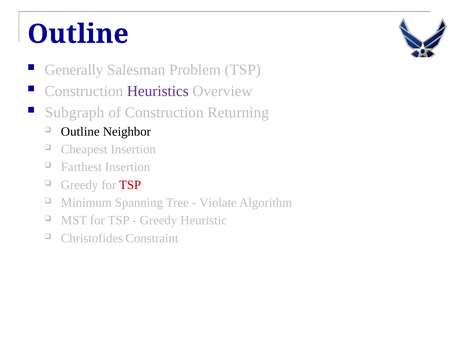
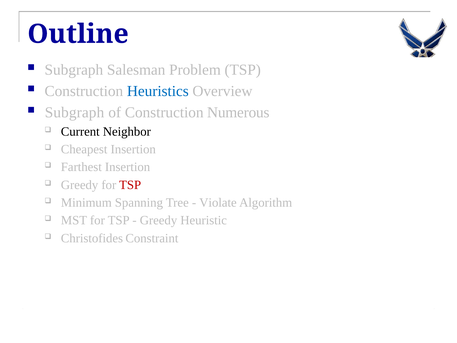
Generally at (74, 70): Generally -> Subgraph
Heuristics colour: purple -> blue
Returning: Returning -> Numerous
Outline at (80, 131): Outline -> Current
